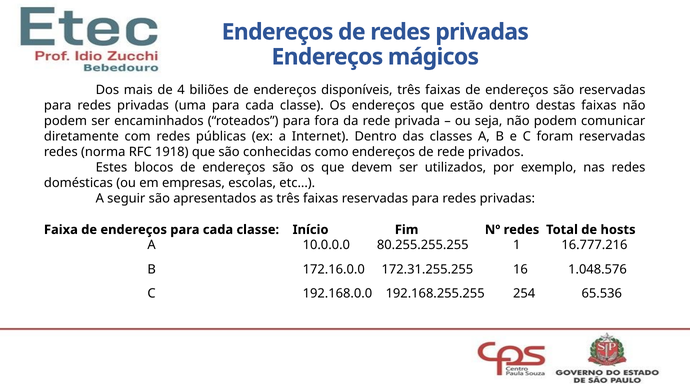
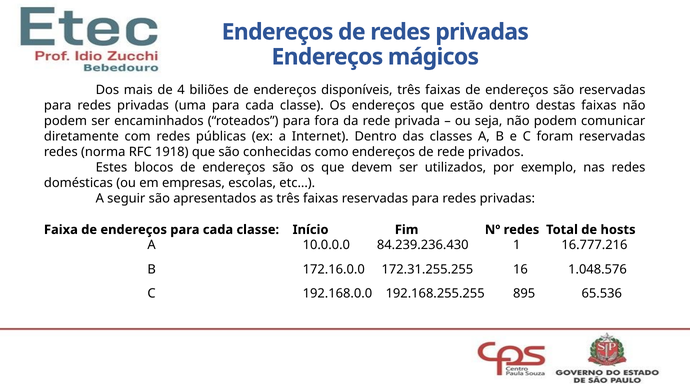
80.255.255.255: 80.255.255.255 -> 84.239.236.430
254: 254 -> 895
